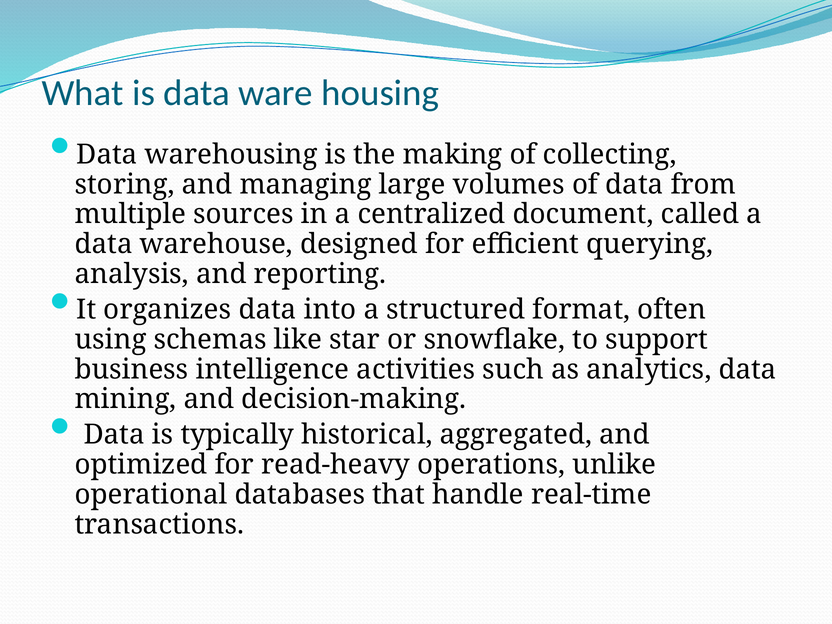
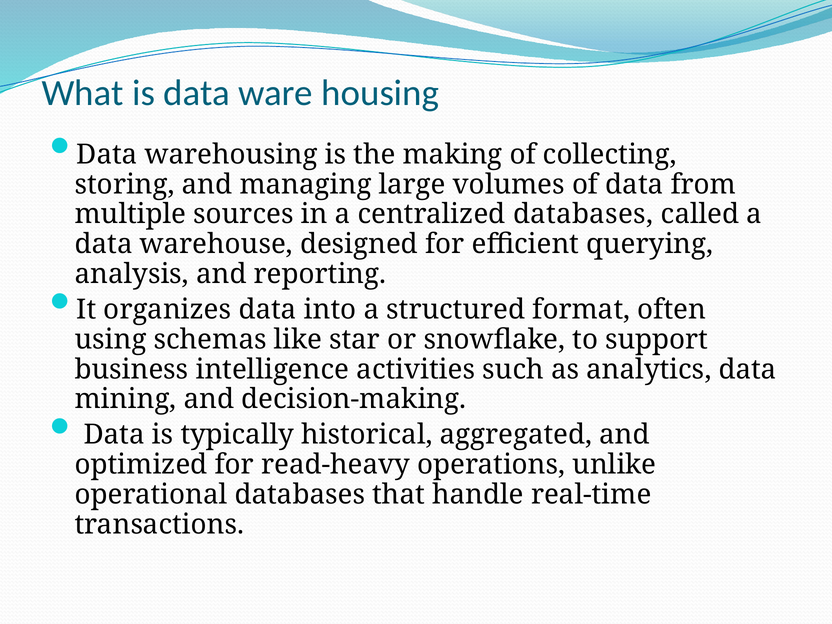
centralized document: document -> databases
